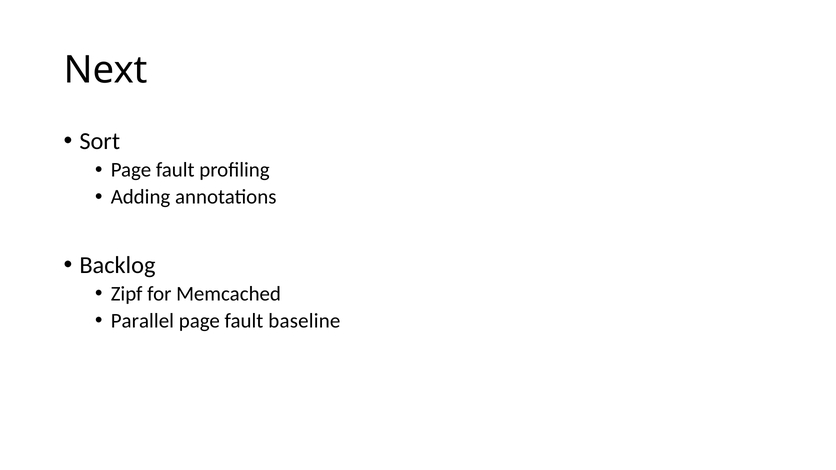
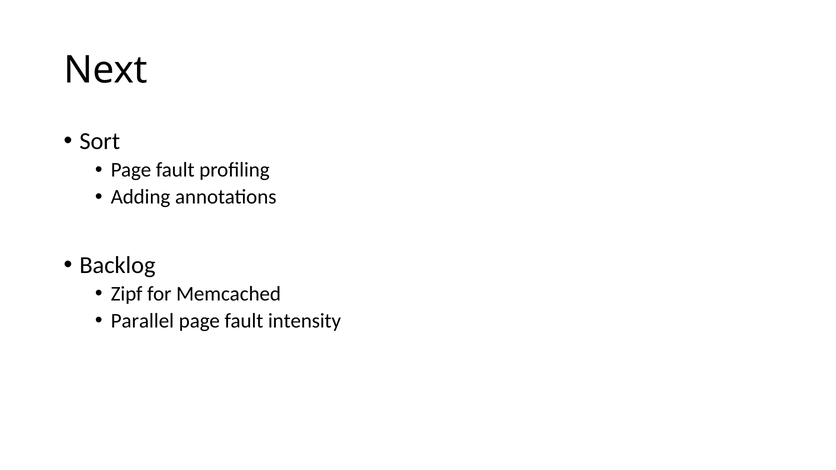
baseline: baseline -> intensity
